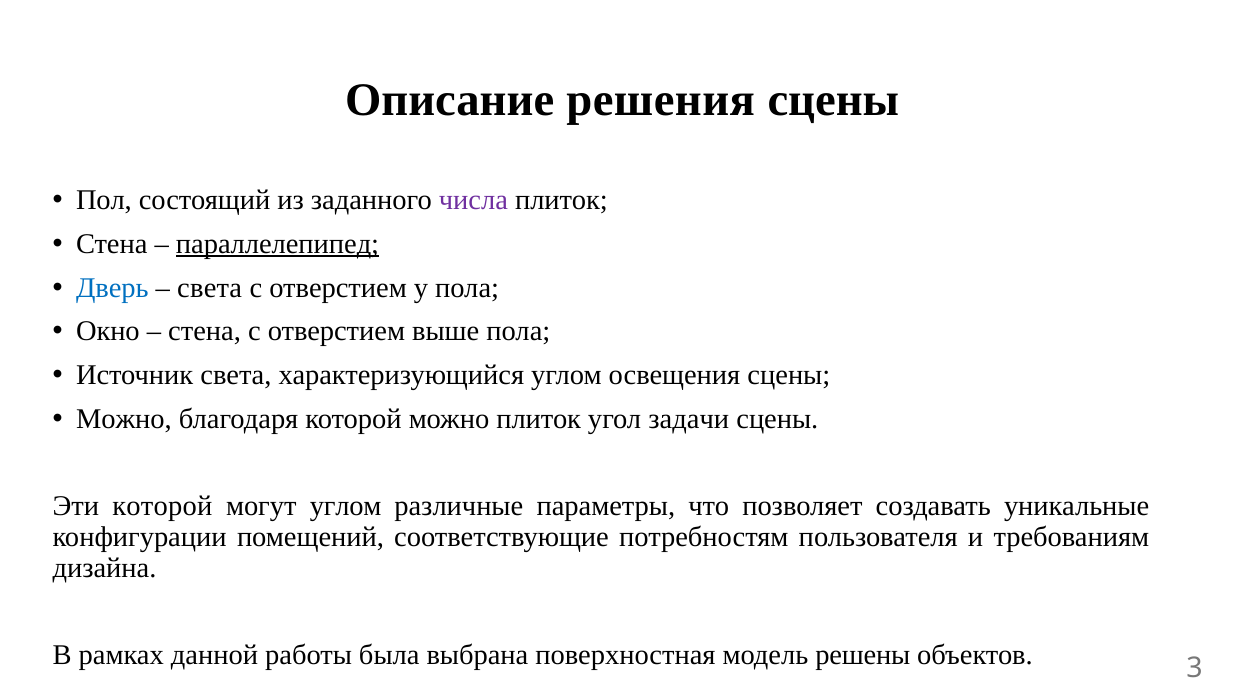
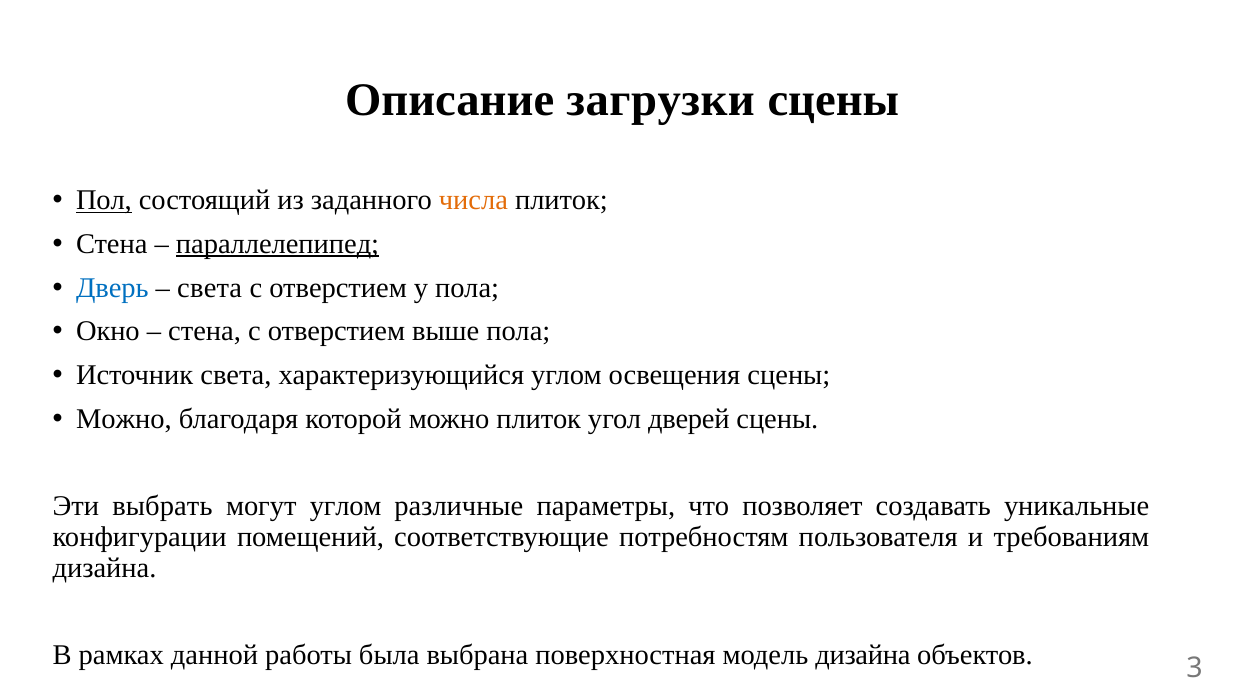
решения: решения -> загрузки
Пол underline: none -> present
числа colour: purple -> orange
задачи: задачи -> дверей
Эти которой: которой -> выбрать
модель решены: решены -> дизайна
